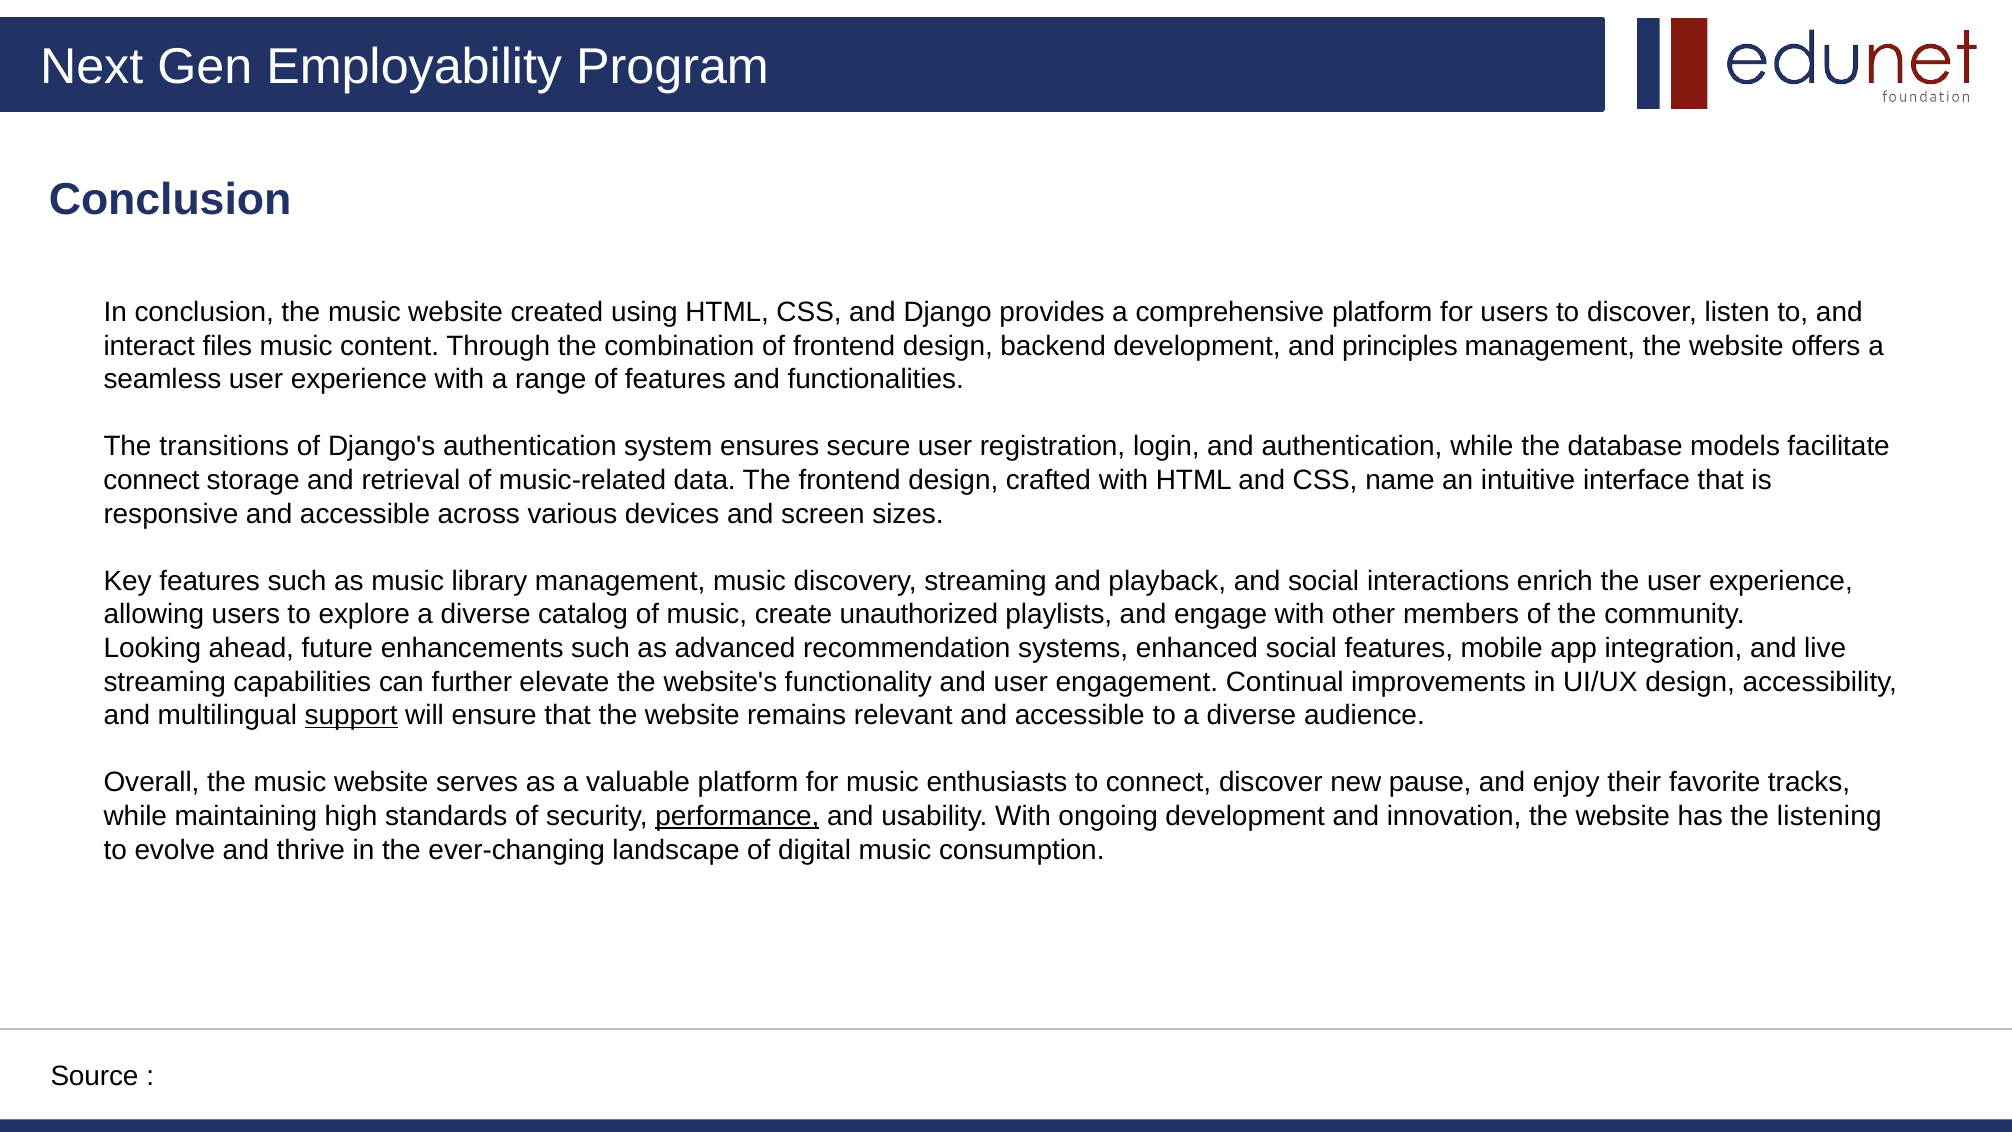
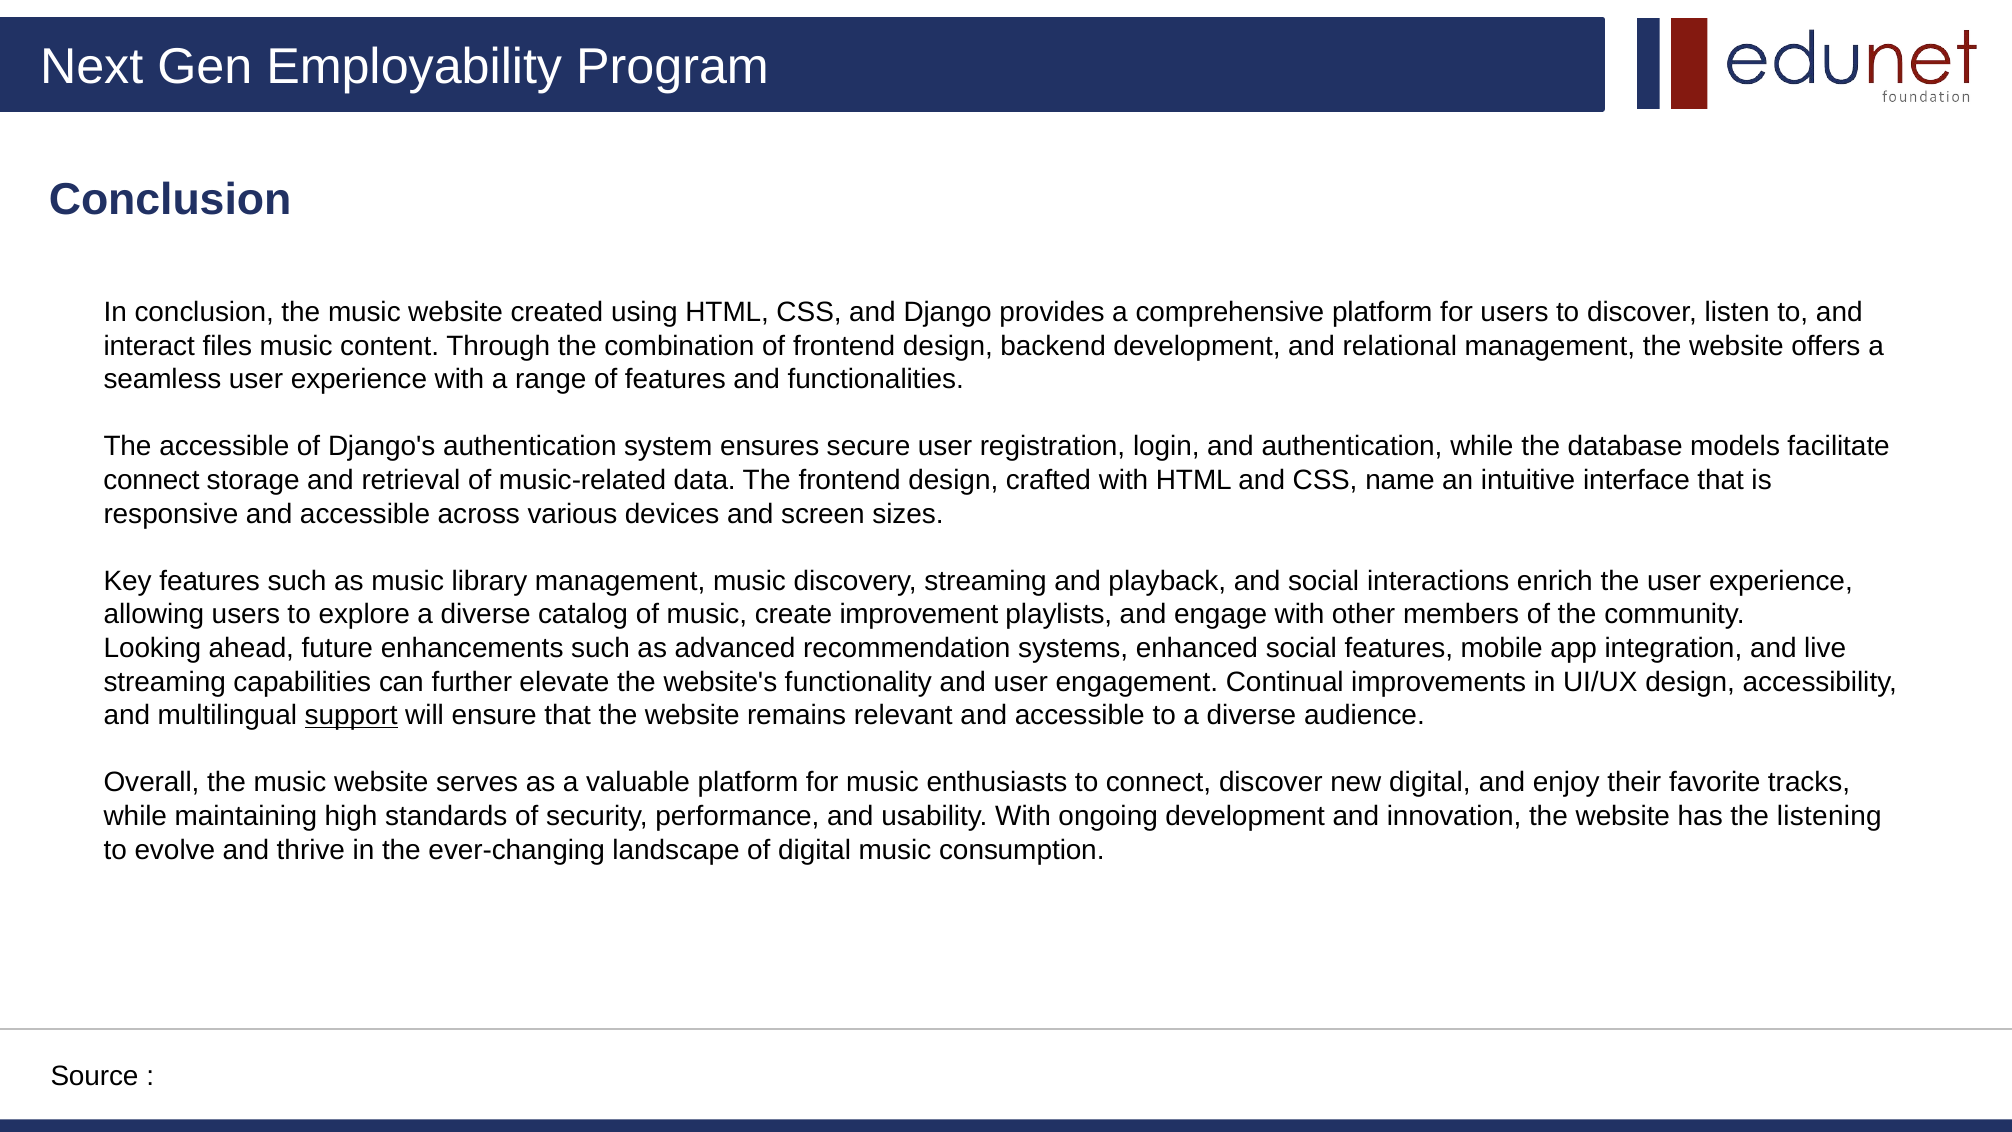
principles: principles -> relational
The transitions: transitions -> accessible
unauthorized: unauthorized -> improvement
new pause: pause -> digital
performance underline: present -> none
